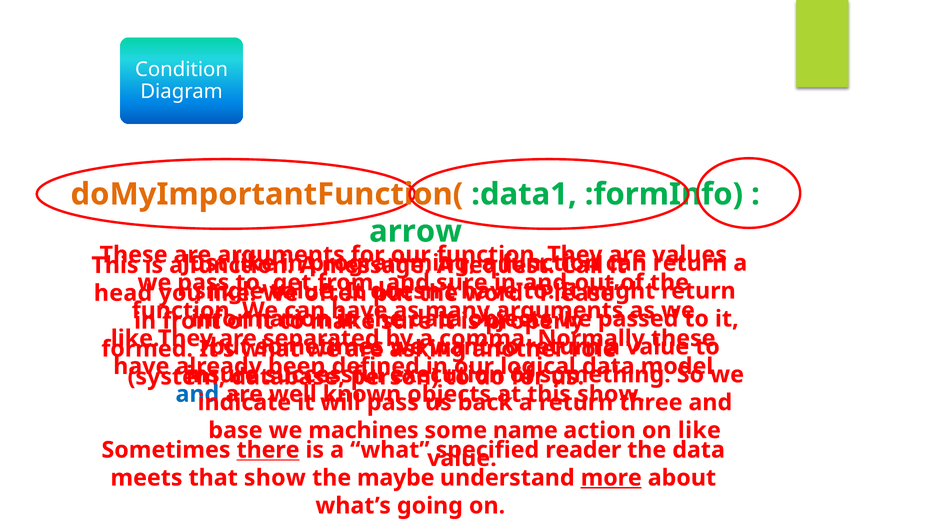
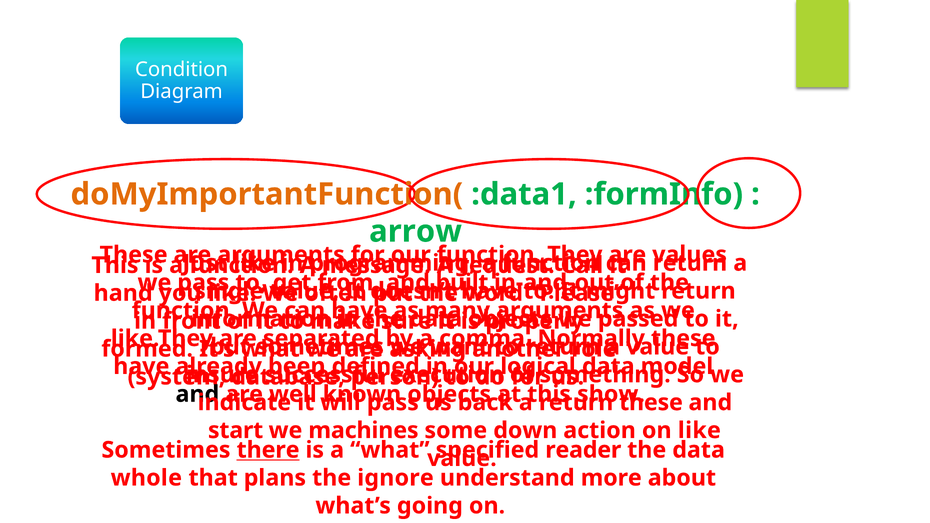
sure at (462, 283): sure -> built
head: head -> hand
and at (197, 394) colour: blue -> black
three at (651, 403): three -> these
base: base -> start
name: name -> down
meets: meets -> whole
that show: show -> plans
maybe: maybe -> ignore
more underline: present -> none
